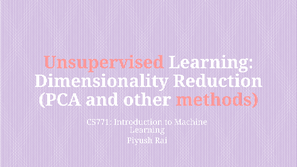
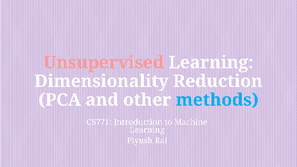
methods colour: pink -> light blue
